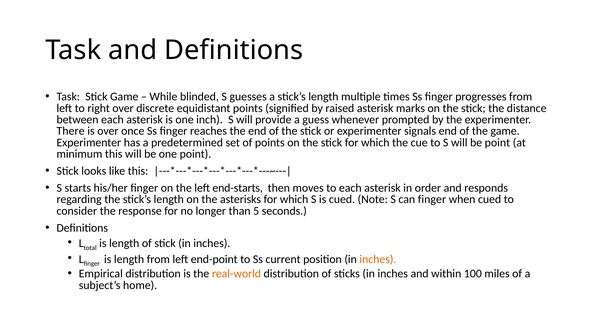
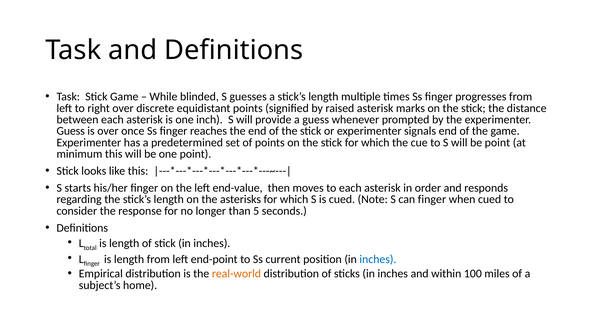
There at (71, 131): There -> Guess
end-starts: end-starts -> end-value
inches at (378, 259) colour: orange -> blue
